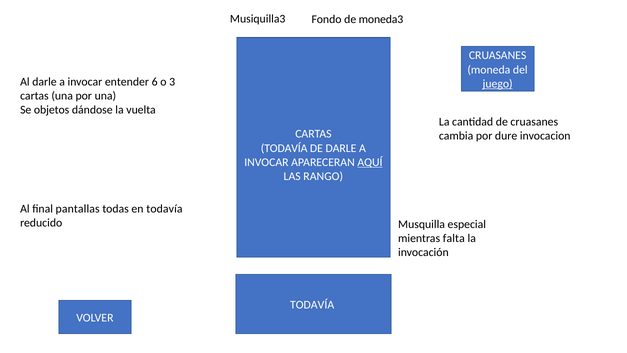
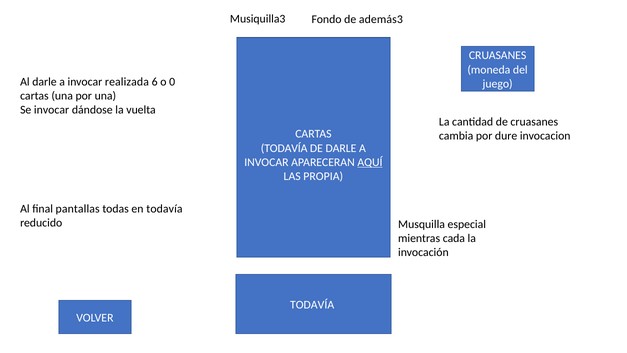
moneda3: moneda3 -> además3
entender: entender -> realizada
3: 3 -> 0
juego underline: present -> none
Se objetos: objetos -> invocar
RANGO: RANGO -> PROPIA
falta: falta -> cada
